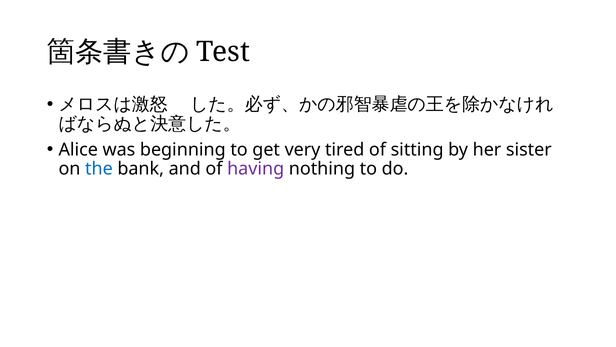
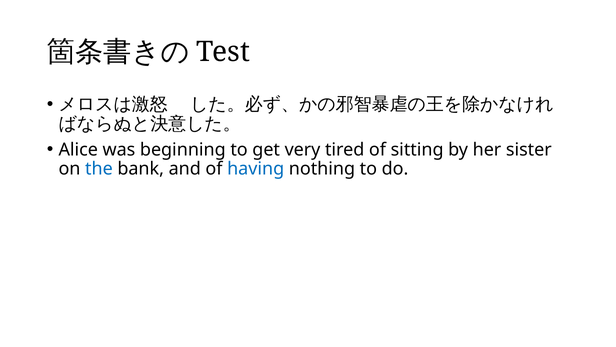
having colour: purple -> blue
